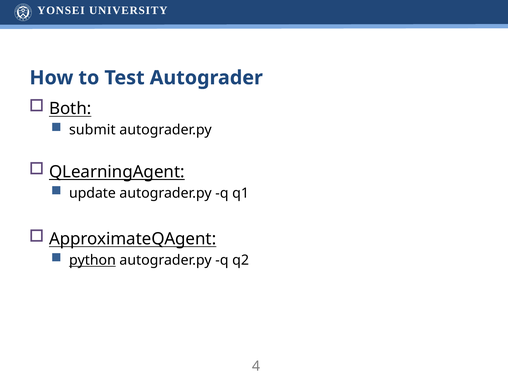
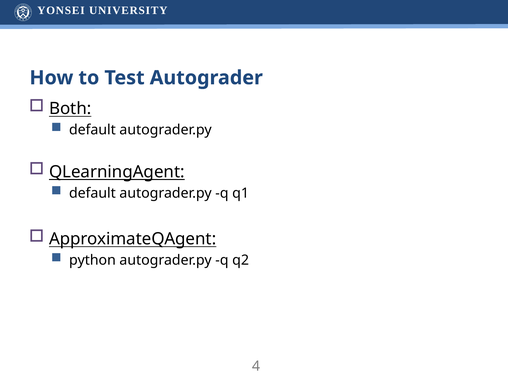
submit at (92, 130): submit -> default
update at (92, 193): update -> default
python underline: present -> none
